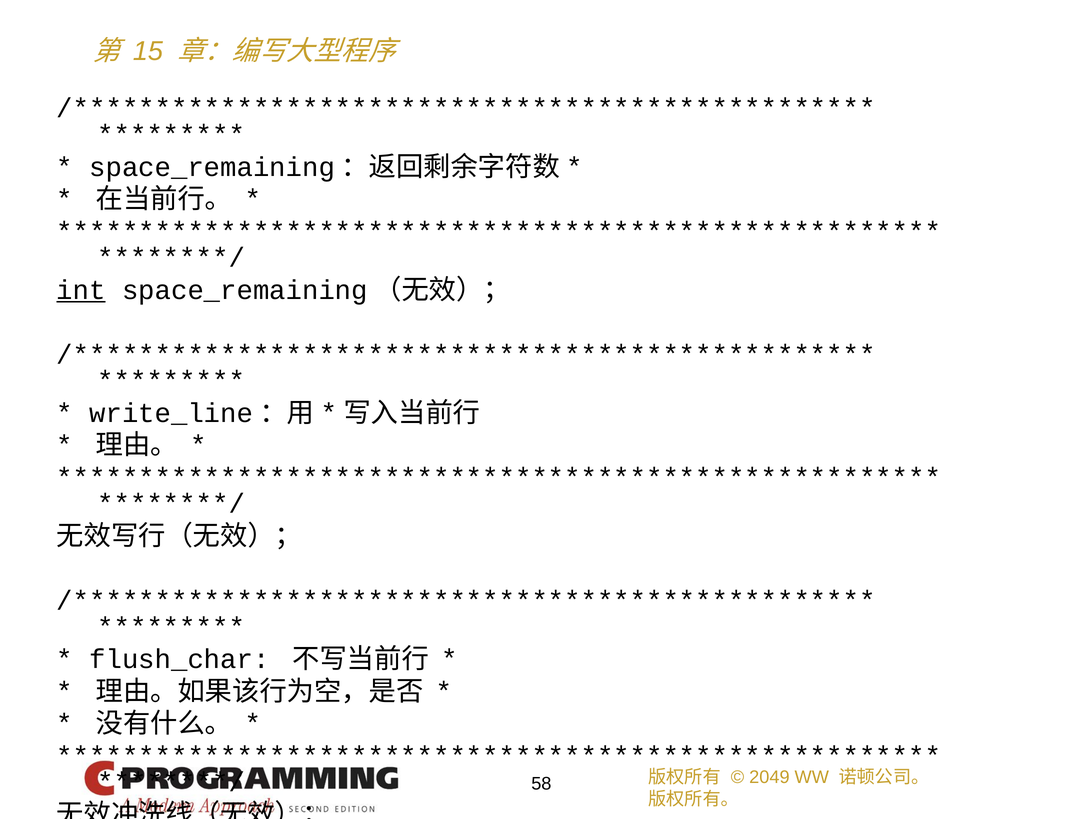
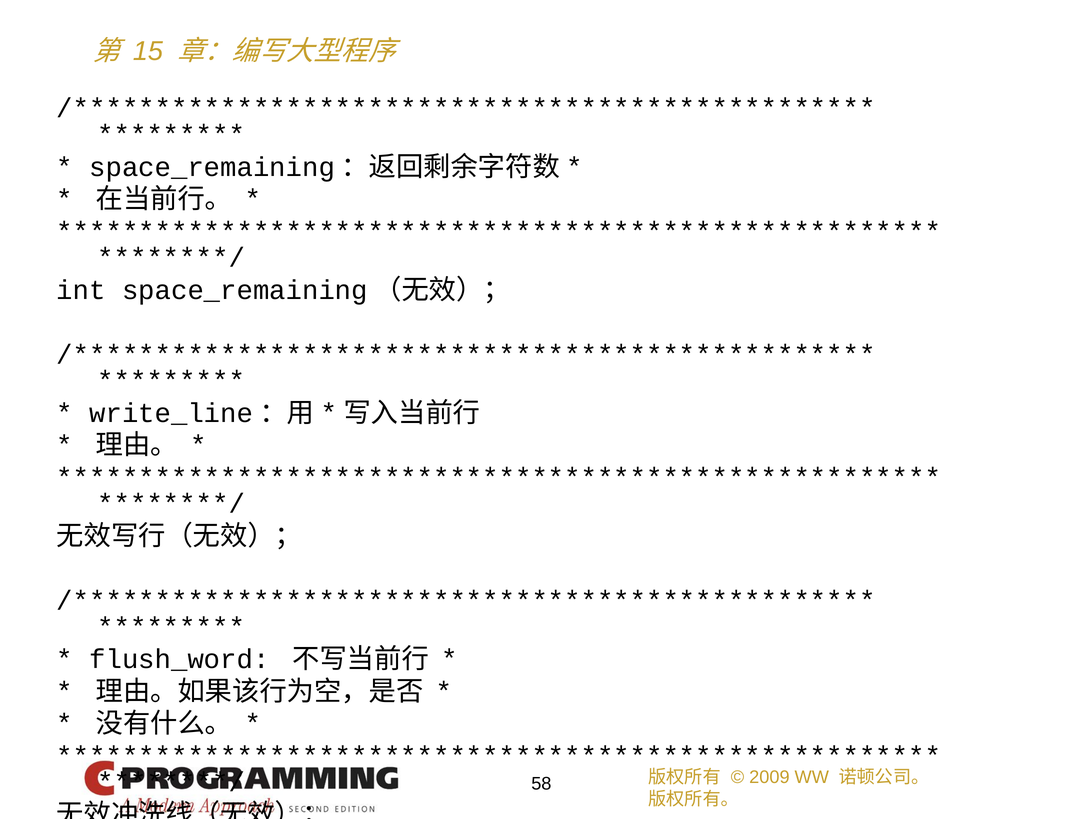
int underline: present -> none
flush_char: flush_char -> flush_word
2049: 2049 -> 2009
